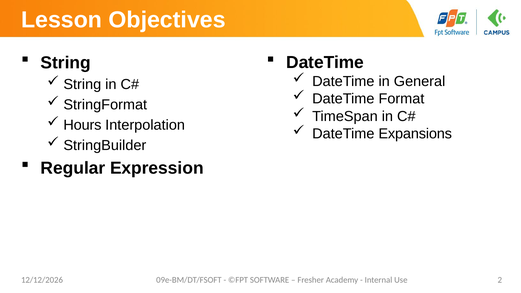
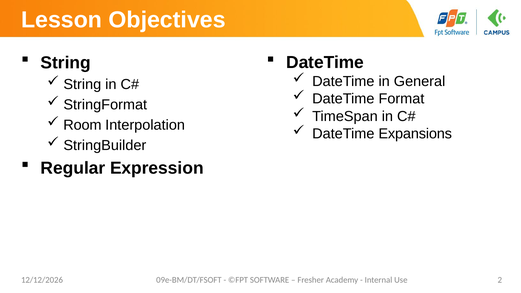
Hours: Hours -> Room
